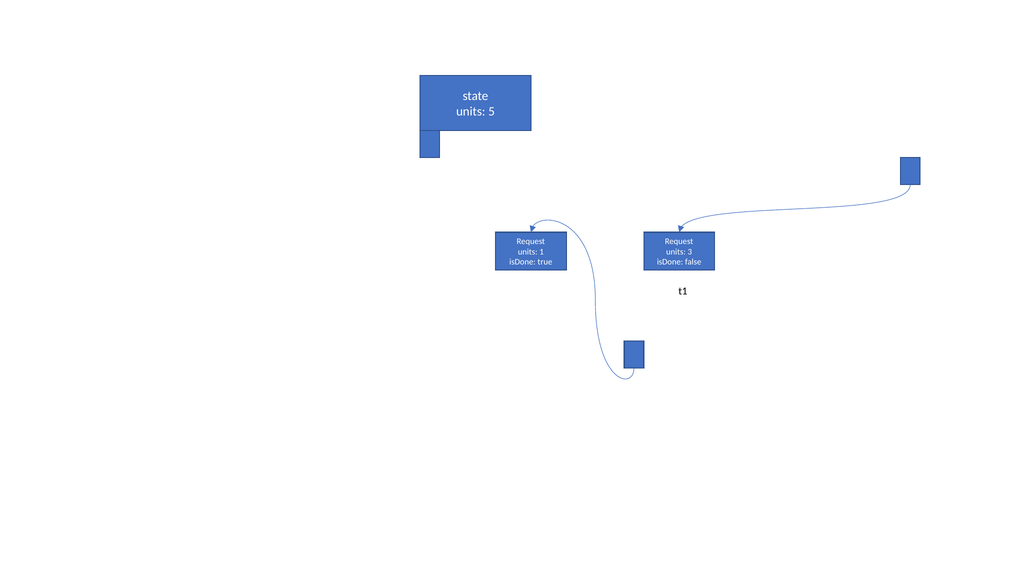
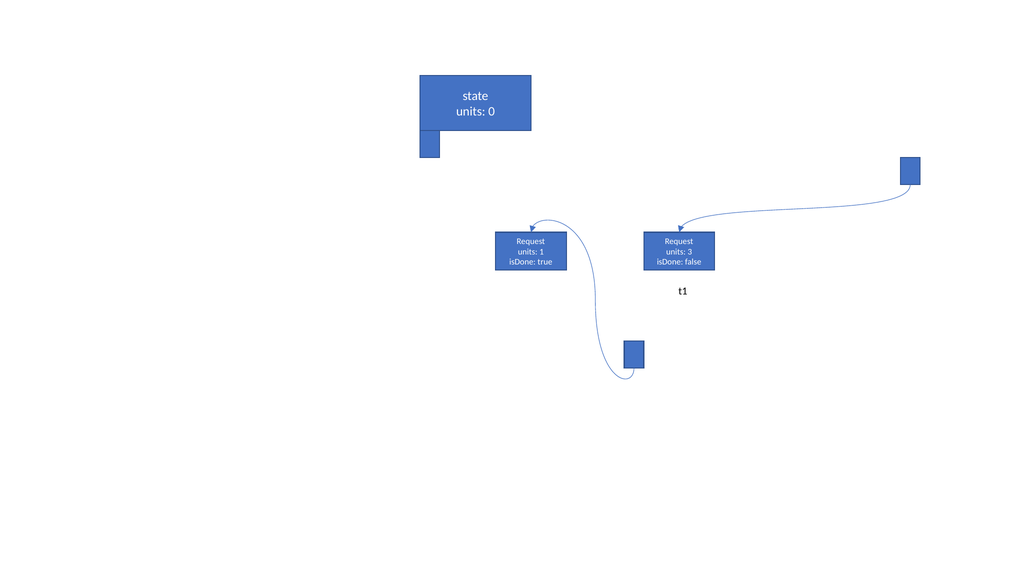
5: 5 -> 0
